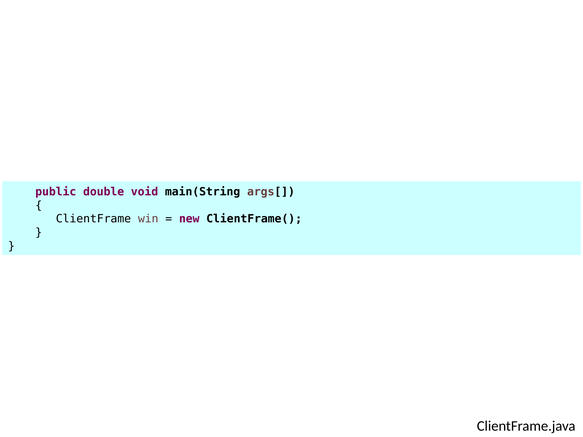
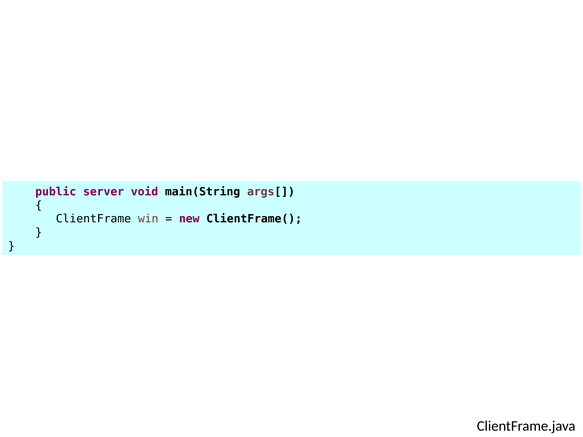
double: double -> server
